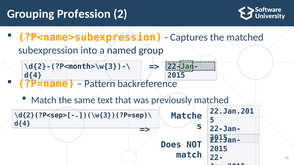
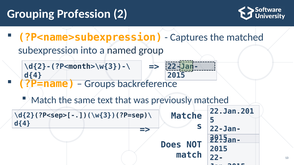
Pattern: Pattern -> Groups
